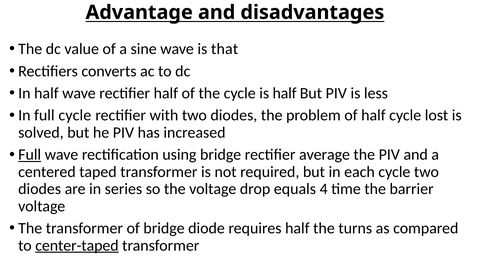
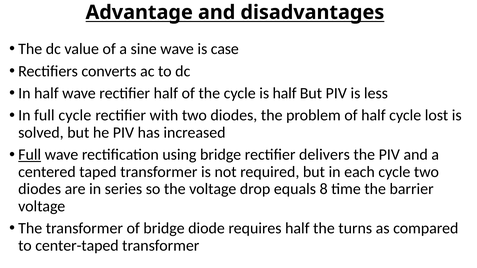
that: that -> case
average: average -> delivers
4: 4 -> 8
center-taped underline: present -> none
